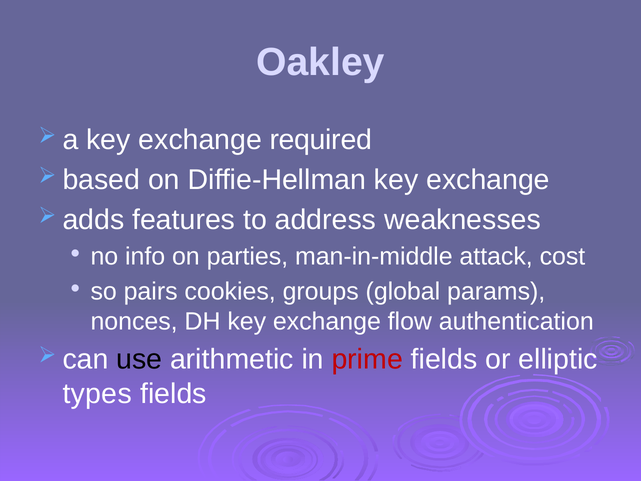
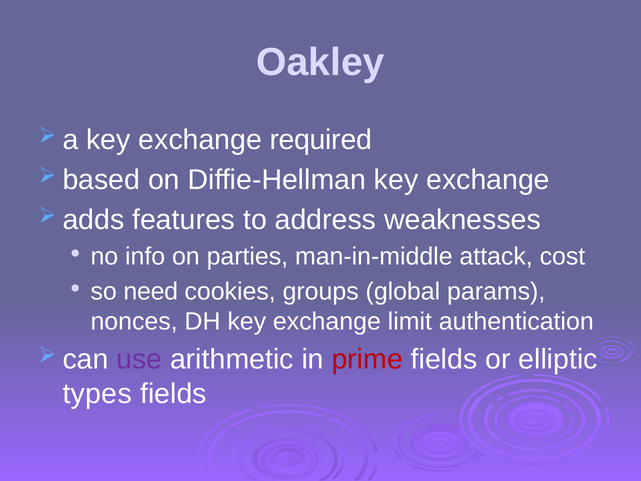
pairs: pairs -> need
flow: flow -> limit
use colour: black -> purple
